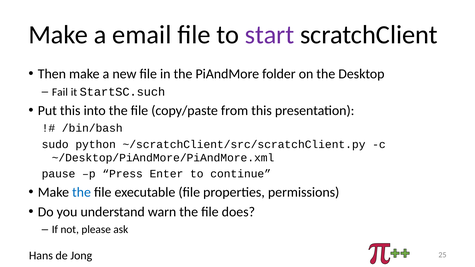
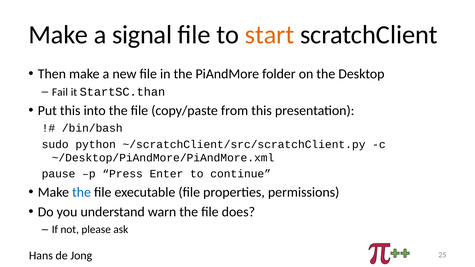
email: email -> signal
start colour: purple -> orange
StartSC.such: StartSC.such -> StartSC.than
